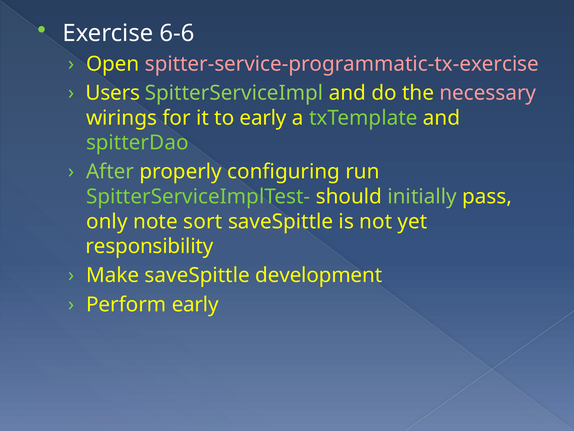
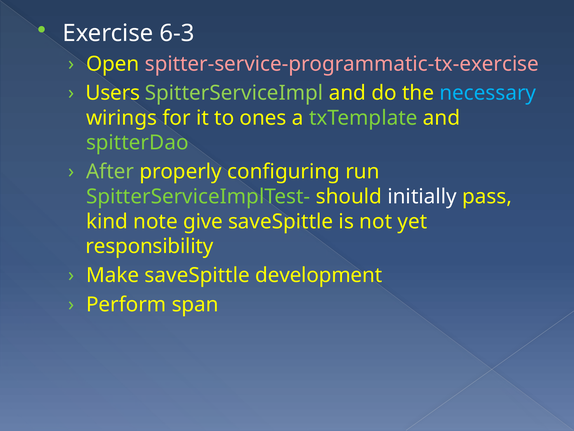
6-6: 6-6 -> 6-3
necessary colour: pink -> light blue
to early: early -> ones
initially colour: light green -> white
only: only -> kind
sort: sort -> give
Perform early: early -> span
